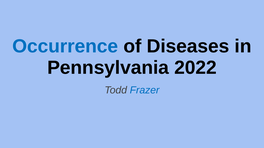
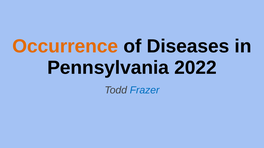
Occurrence colour: blue -> orange
